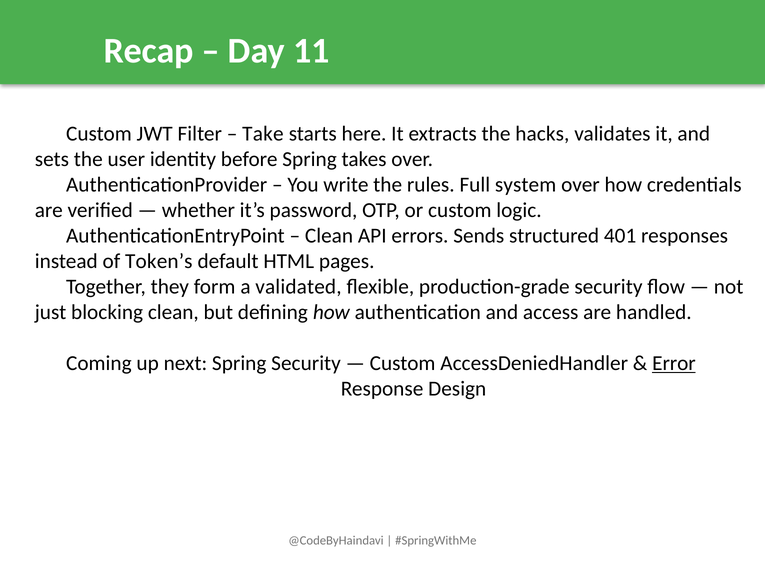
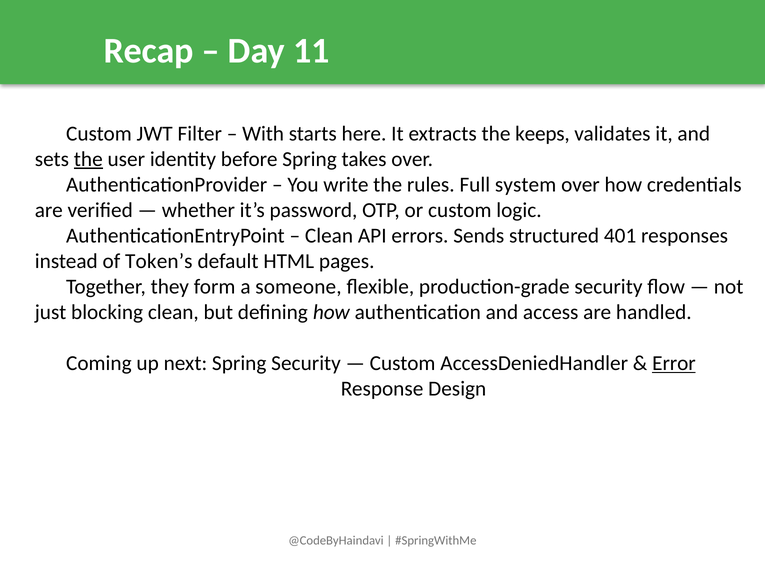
Take: Take -> With
hacks: hacks -> keeps
the at (88, 159) underline: none -> present
validated: validated -> someone
